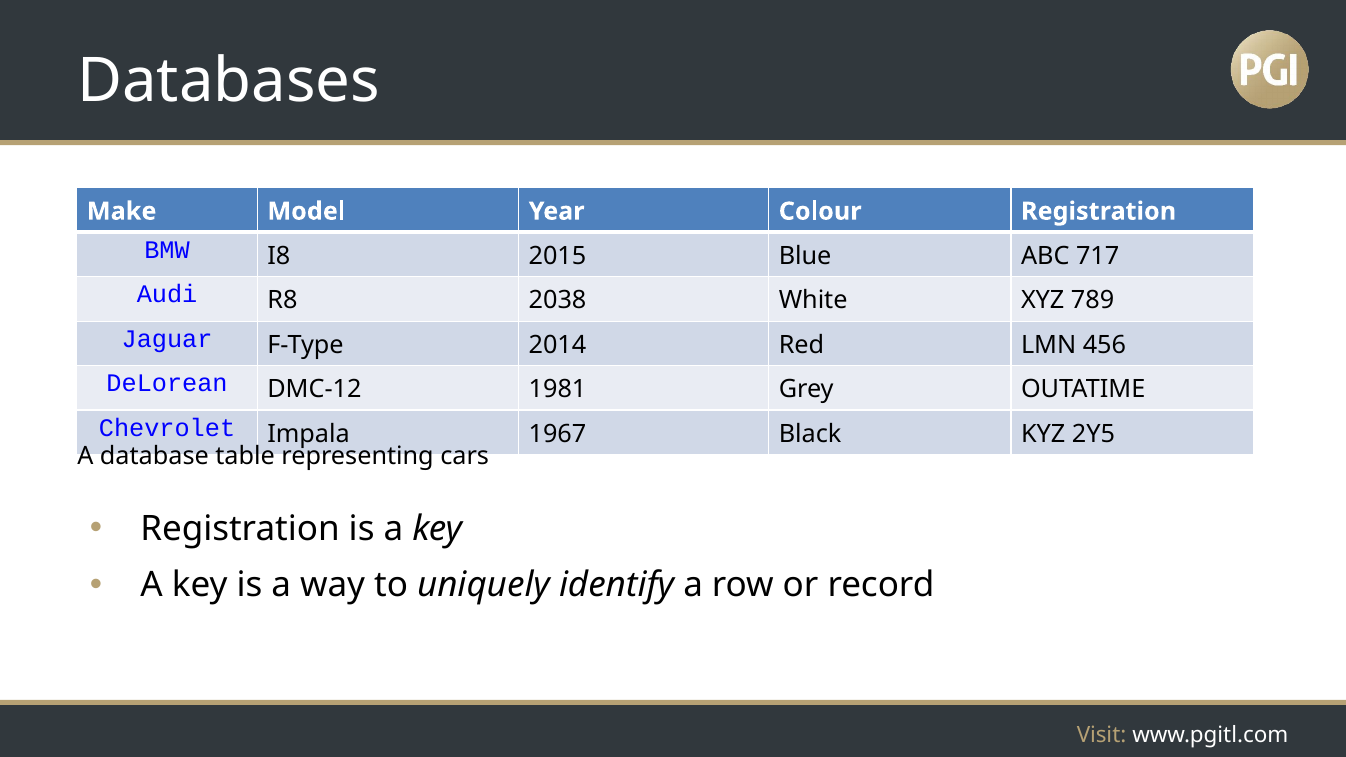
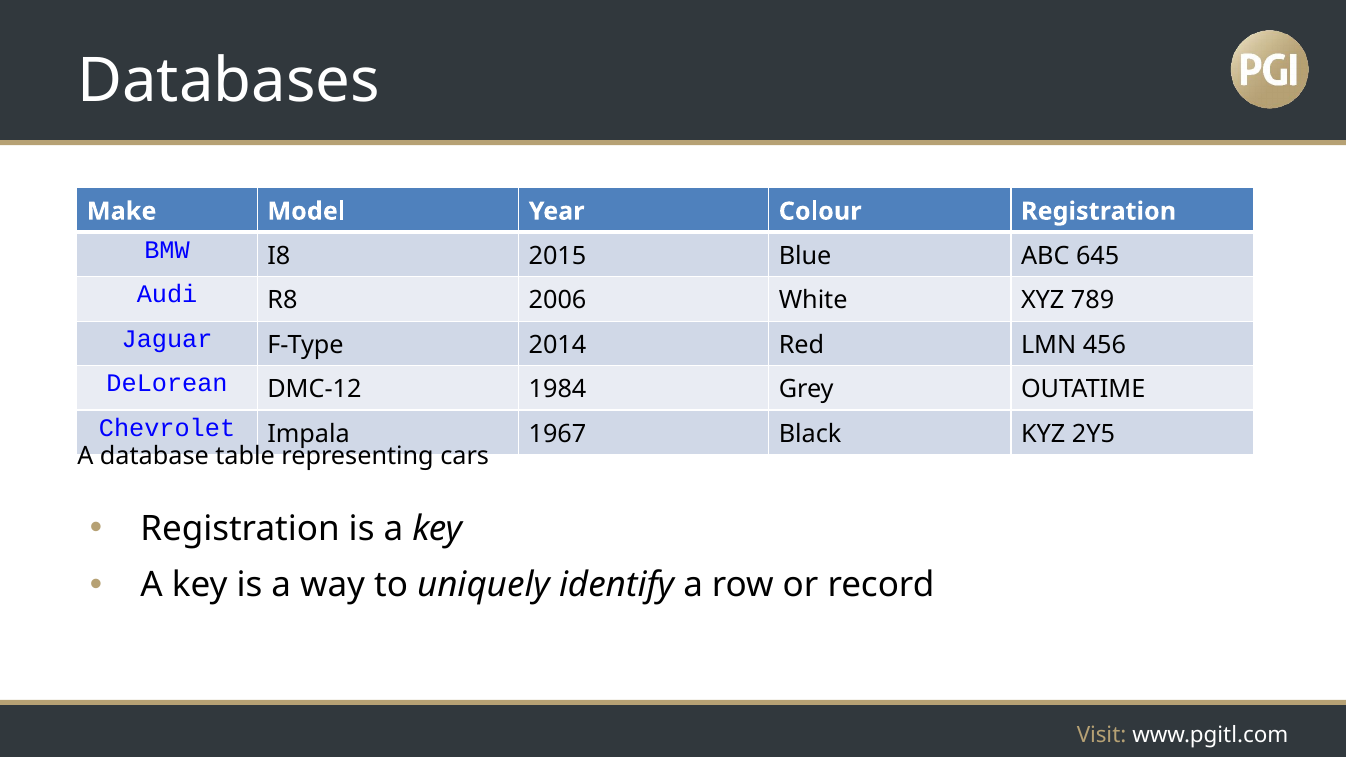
717: 717 -> 645
2038: 2038 -> 2006
1981: 1981 -> 1984
